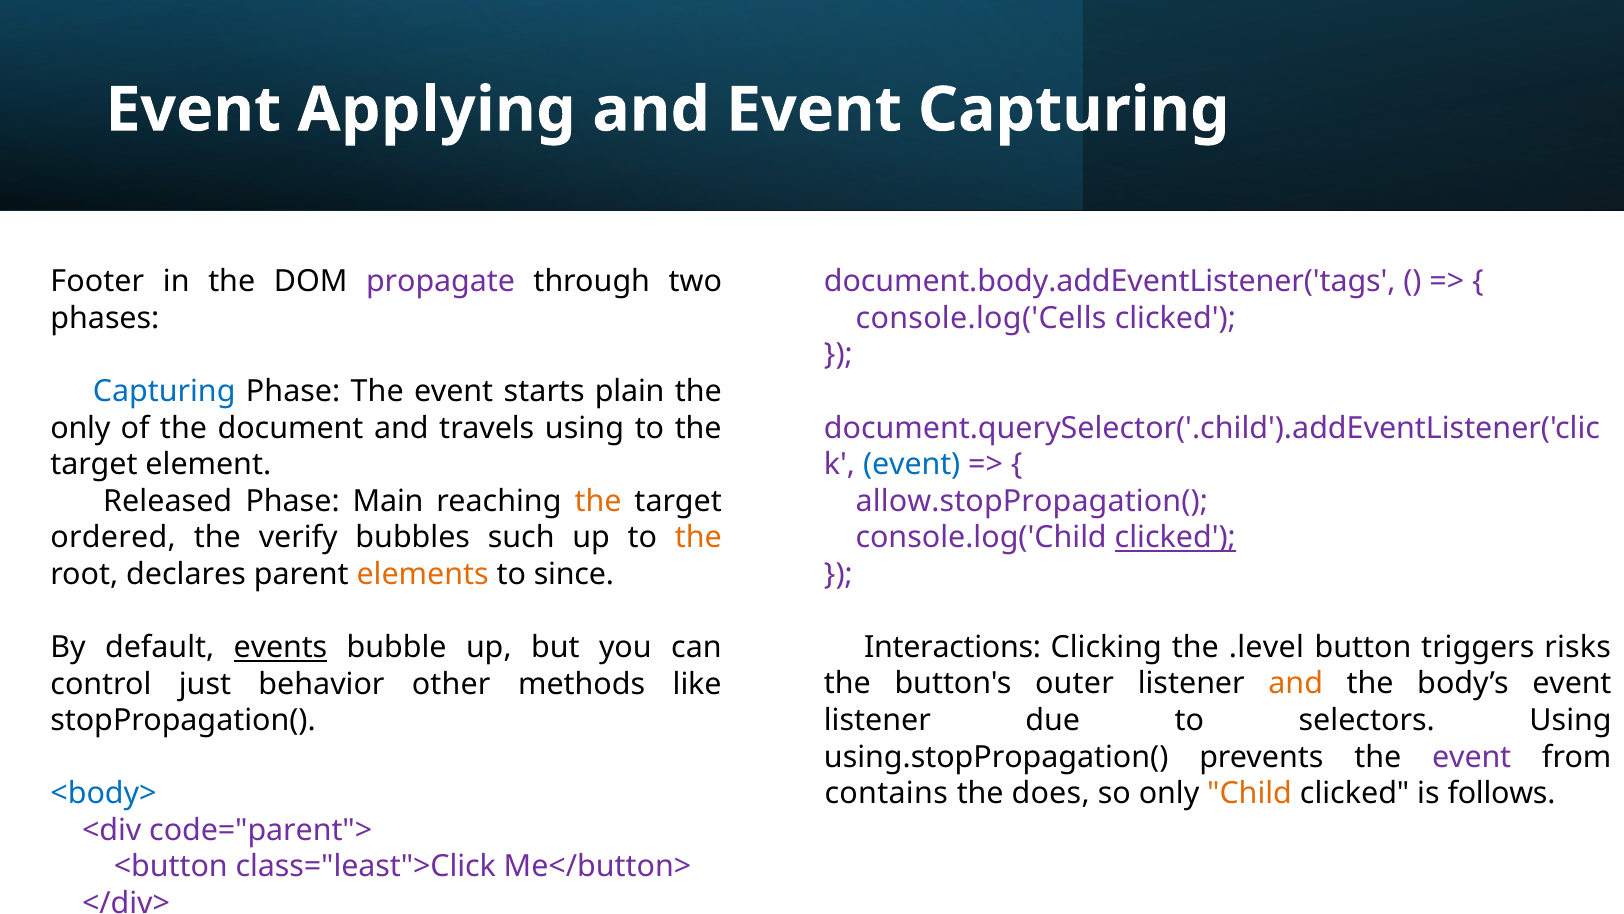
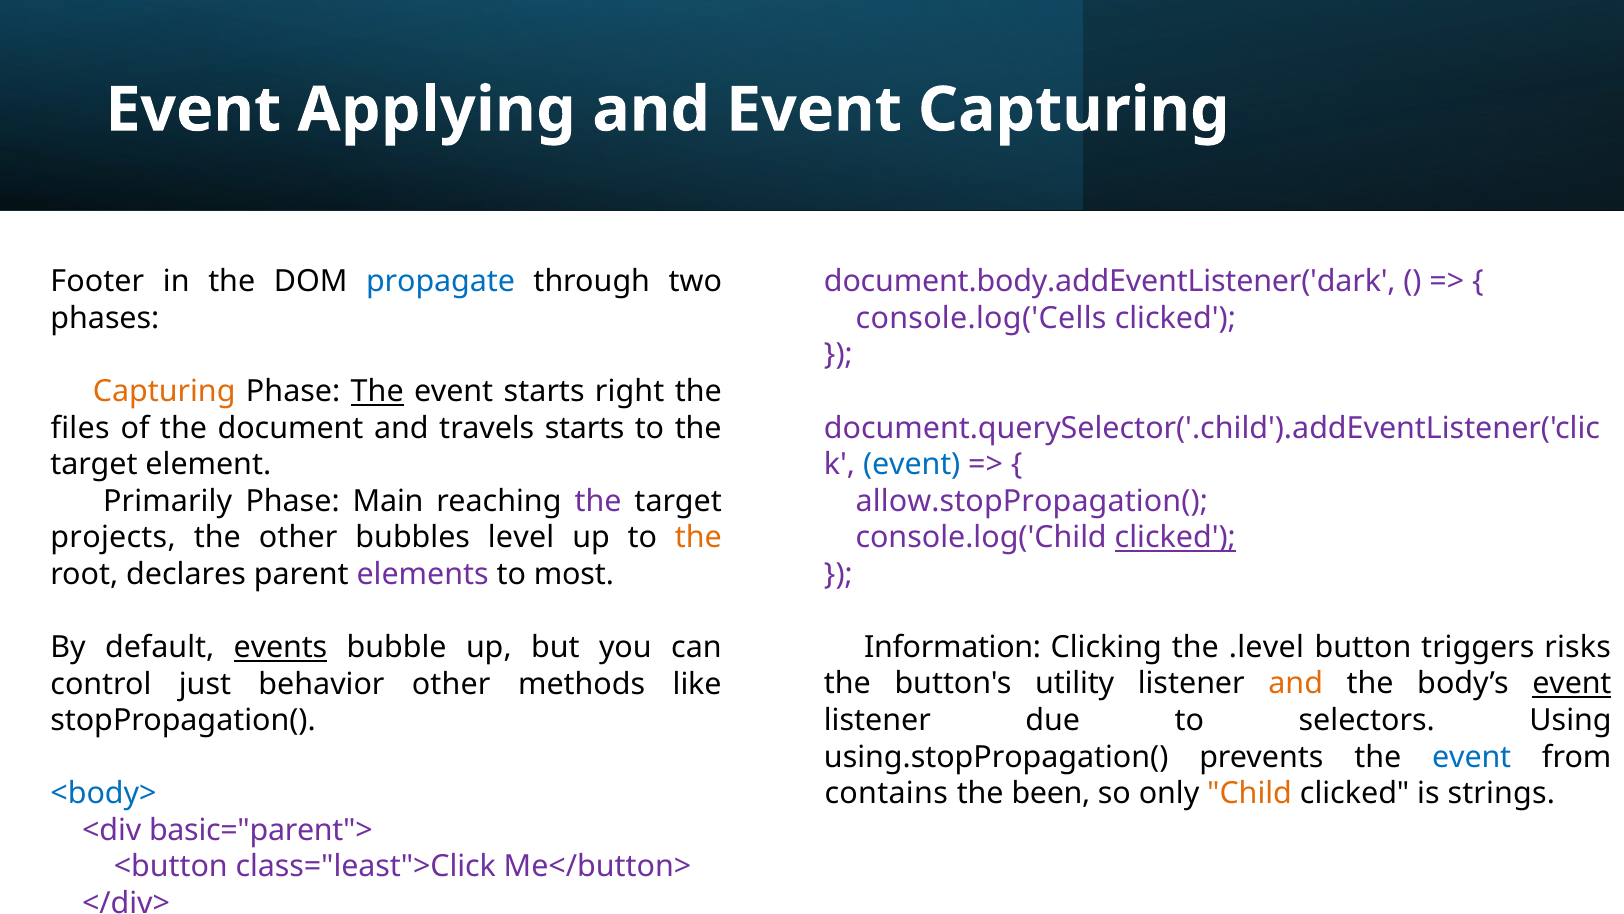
document.body.addEventListener('tags: document.body.addEventListener('tags -> document.body.addEventListener('dark
propagate colour: purple -> blue
Capturing at (164, 391) colour: blue -> orange
The at (377, 391) underline: none -> present
plain: plain -> right
only at (80, 428): only -> files
travels using: using -> starts
Released: Released -> Primarily
the at (598, 501) colour: orange -> purple
ordered: ordered -> projects
the verify: verify -> other
such: such -> level
elements colour: orange -> purple
since: since -> most
Interactions: Interactions -> Information
outer: outer -> utility
event at (1572, 683) underline: none -> present
event at (1472, 757) colour: purple -> blue
does: does -> been
follows: follows -> strings
code="parent">: code="parent"> -> basic="parent">
